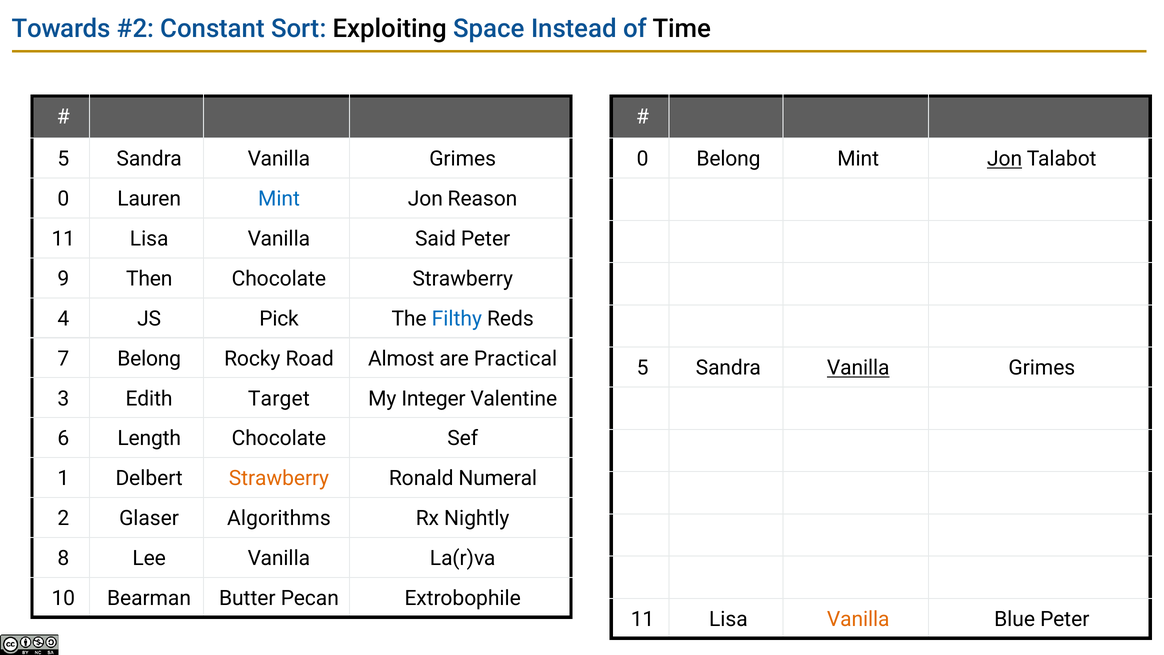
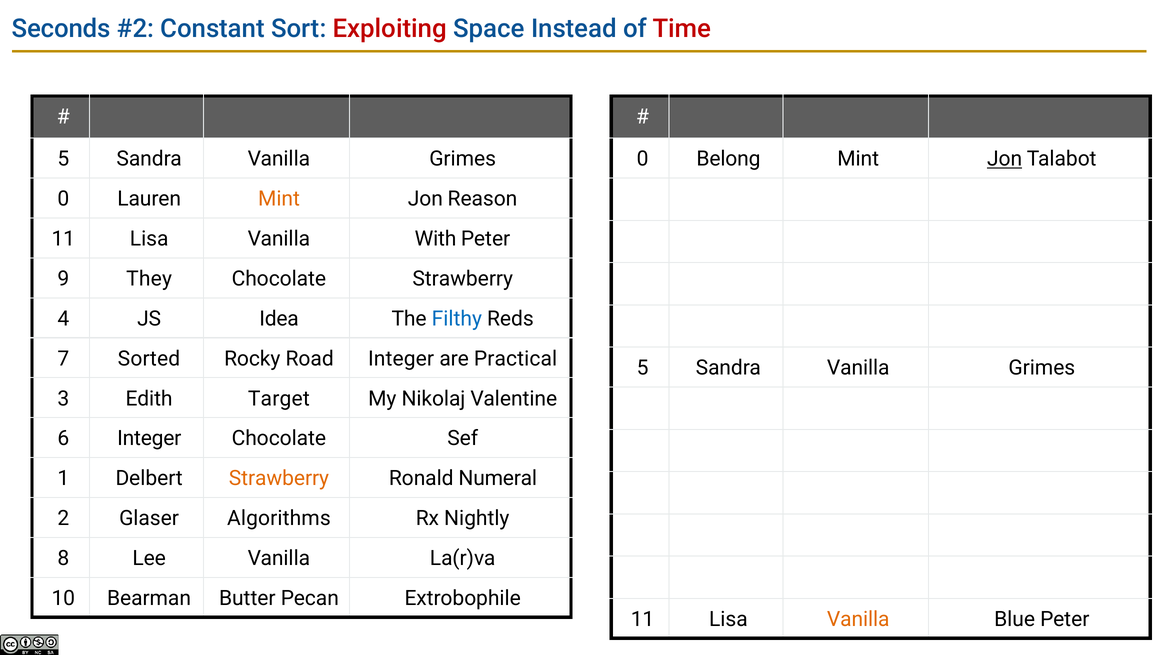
Towards: Towards -> Seconds
Exploiting colour: black -> red
Time colour: black -> red
Mint at (279, 199) colour: blue -> orange
Said: Said -> With
Then: Then -> They
Pick: Pick -> Idea
7 Belong: Belong -> Sorted
Road Almost: Almost -> Integer
Vanilla at (858, 368) underline: present -> none
Integer: Integer -> Nikolaj
6 Length: Length -> Integer
